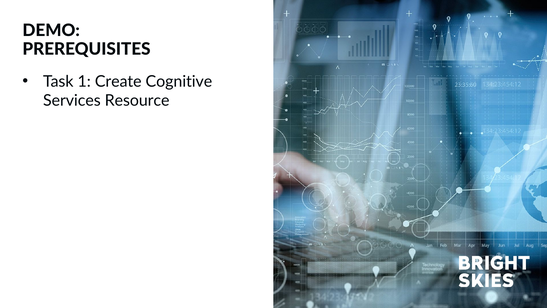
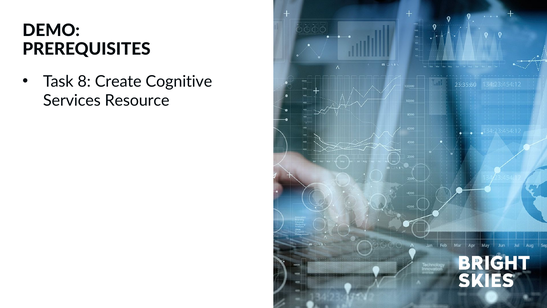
1: 1 -> 8
